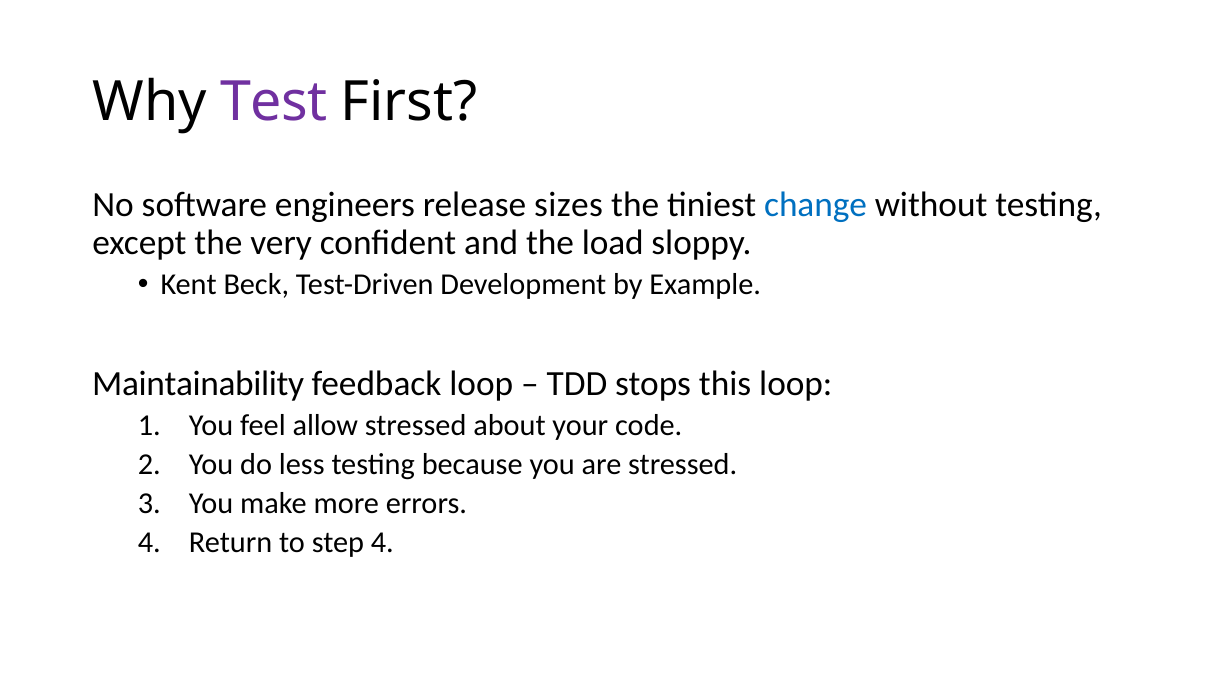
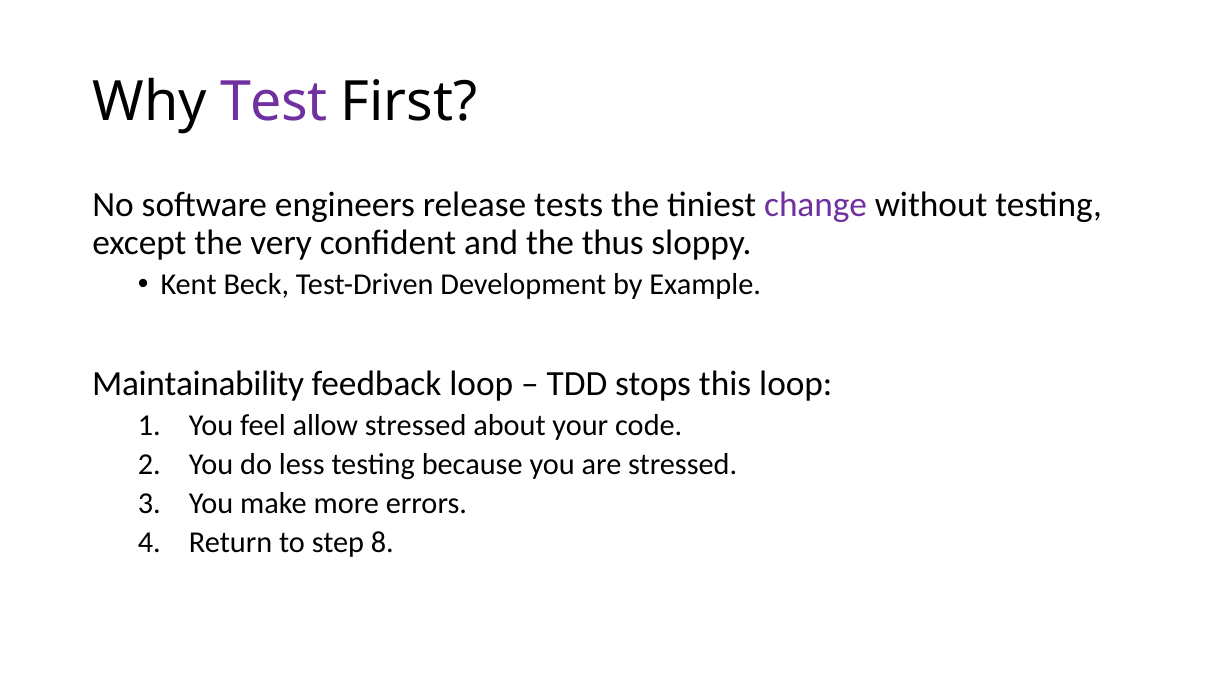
sizes: sizes -> tests
change colour: blue -> purple
load: load -> thus
step 4: 4 -> 8
